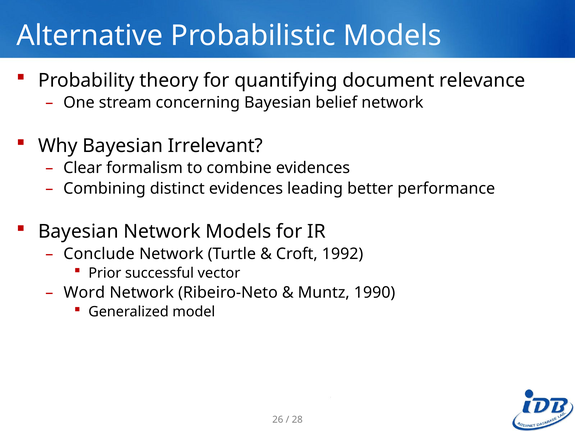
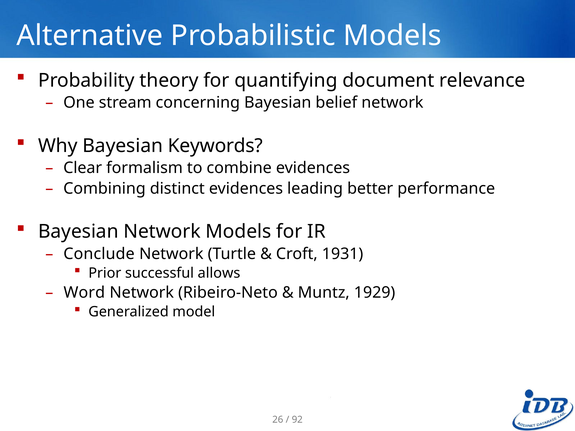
Irrelevant: Irrelevant -> Keywords
1992: 1992 -> 1931
vector: vector -> allows
1990: 1990 -> 1929
28: 28 -> 92
